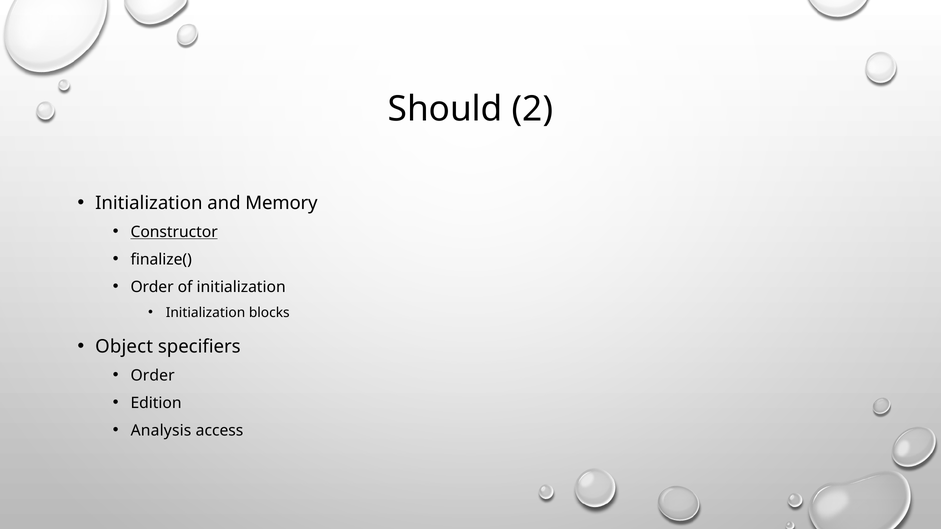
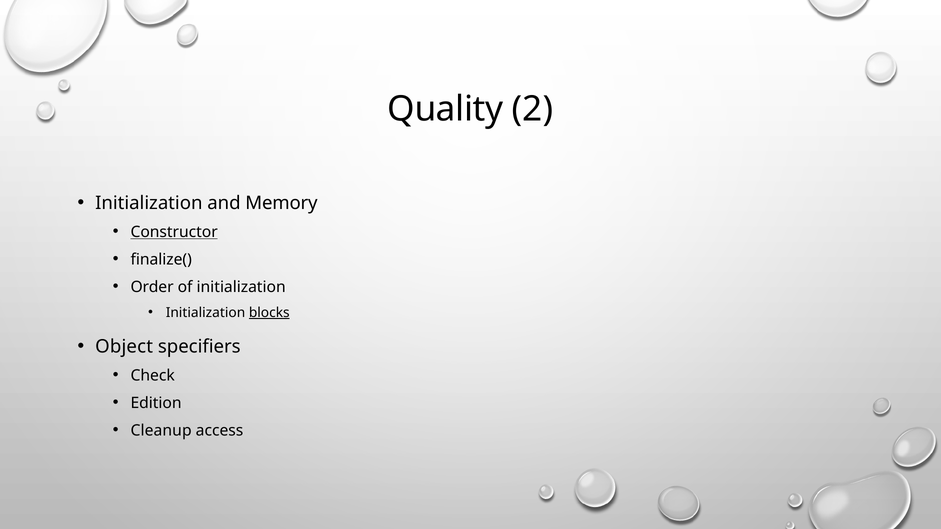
Should: Should -> Quality
blocks underline: none -> present
Order at (153, 376): Order -> Check
Analysis: Analysis -> Cleanup
